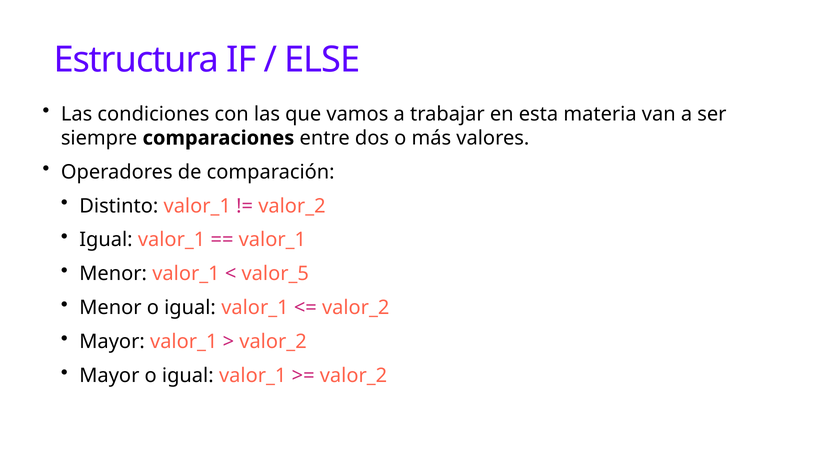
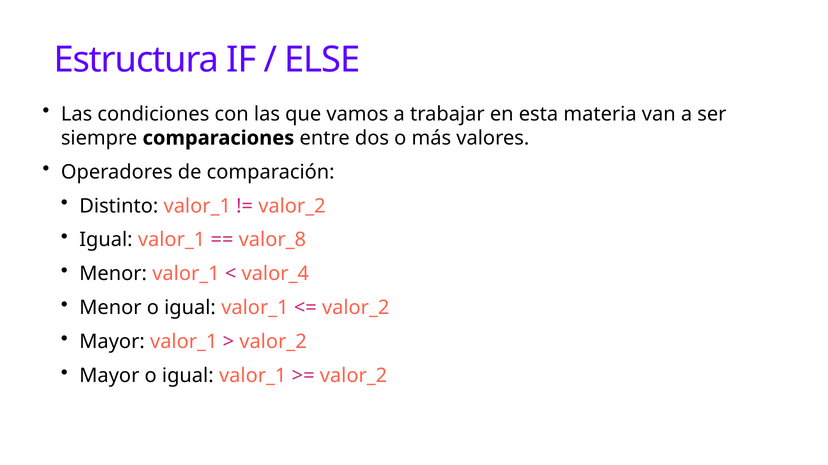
valor_1 at (272, 240): valor_1 -> valor_8
valor_5: valor_5 -> valor_4
